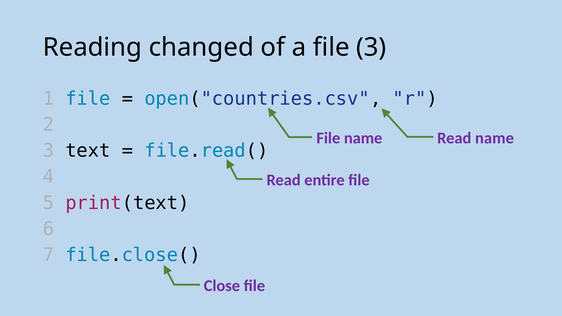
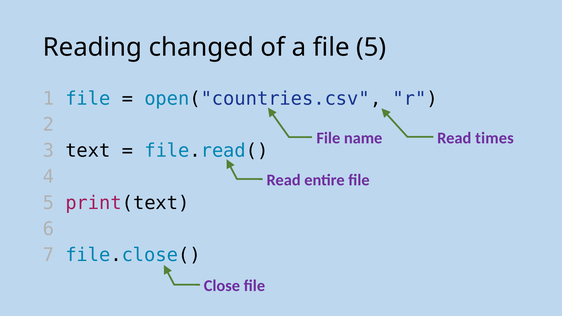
file 3: 3 -> 5
Read name: name -> times
